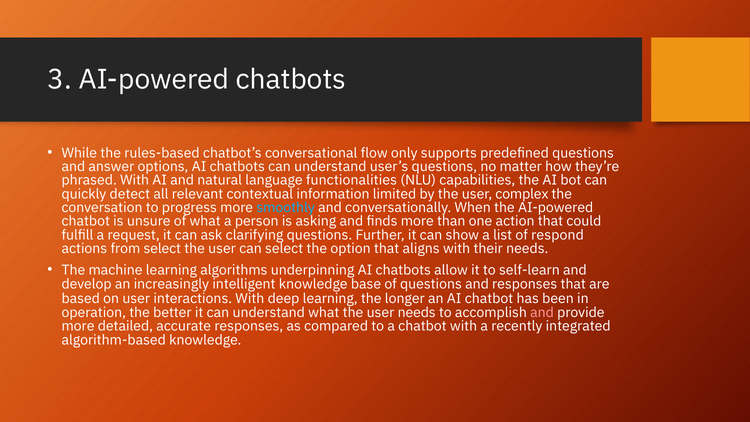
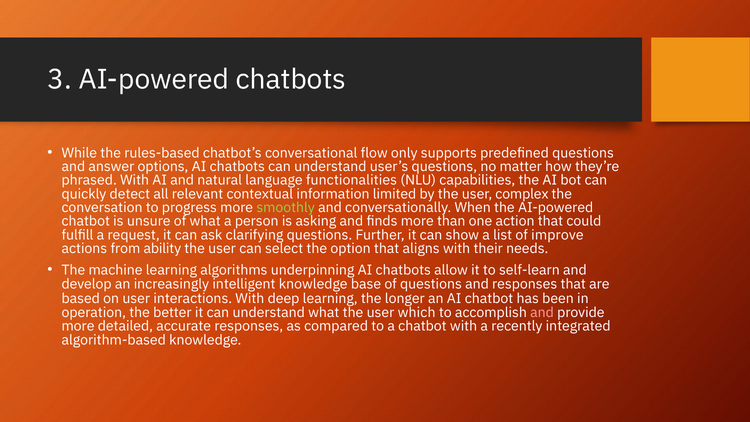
smoothly colour: light blue -> light green
respond: respond -> improve
from select: select -> ability
user needs: needs -> which
